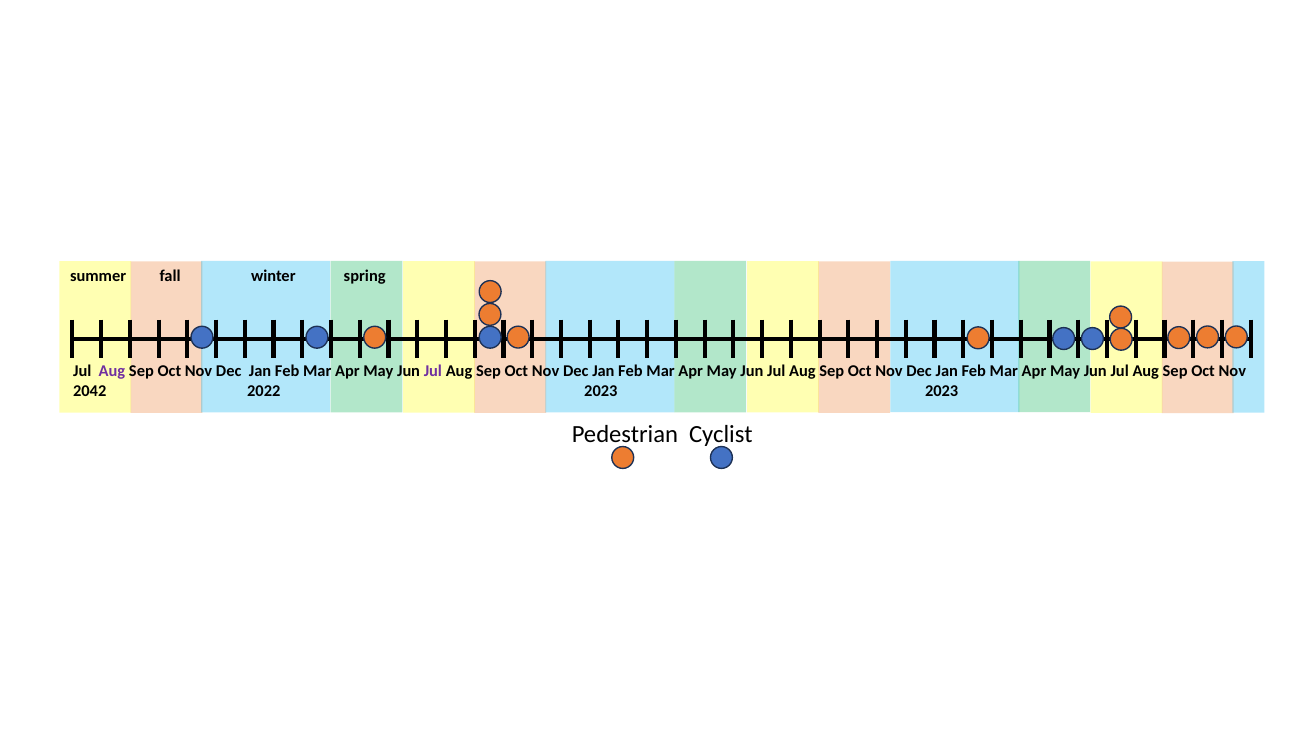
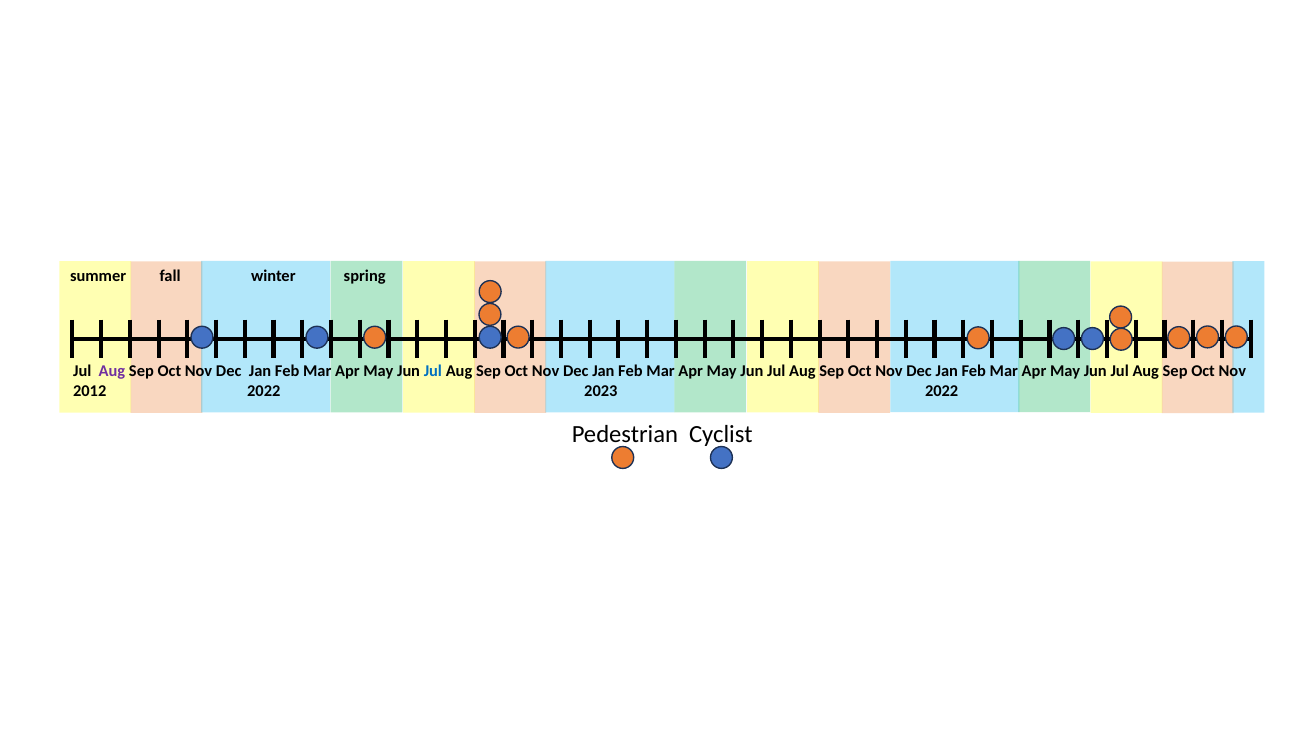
Jul at (433, 372) colour: purple -> blue
2042: 2042 -> 2012
2023 2023: 2023 -> 2022
